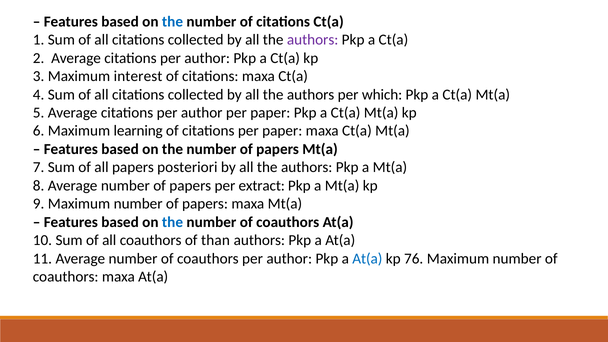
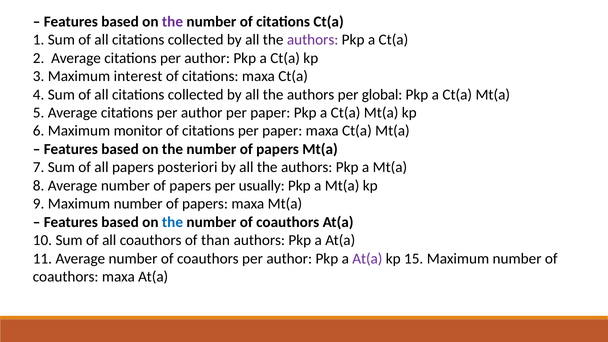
the at (173, 22) colour: blue -> purple
which: which -> global
learning: learning -> monitor
extract: extract -> usually
At(a at (367, 259) colour: blue -> purple
76: 76 -> 15
